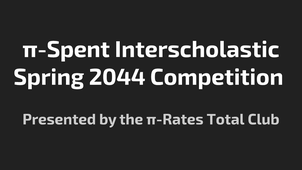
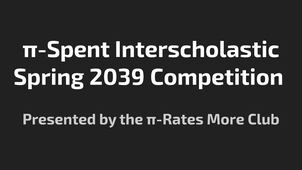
2044: 2044 -> 2039
Total: Total -> More
